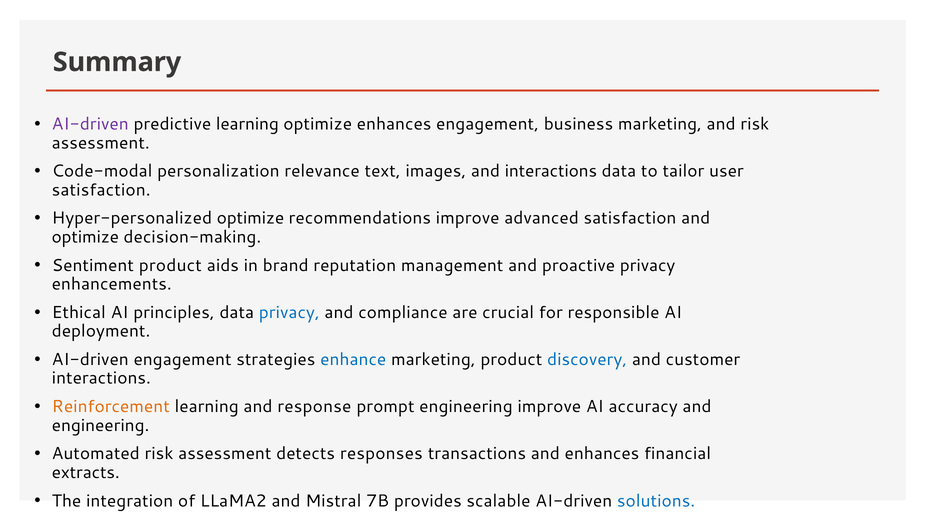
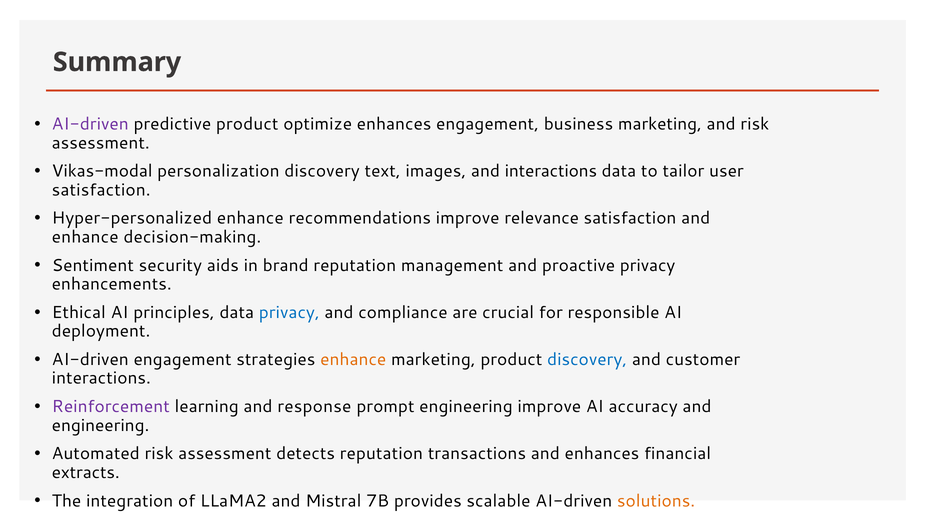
predictive learning: learning -> product
Code-modal: Code-modal -> Vikas-modal
personalization relevance: relevance -> discovery
Hyper-personalized optimize: optimize -> enhance
advanced: advanced -> relevance
optimize at (85, 237): optimize -> enhance
Sentiment product: product -> security
enhance at (353, 360) colour: blue -> orange
Reinforcement colour: orange -> purple
detects responses: responses -> reputation
solutions colour: blue -> orange
